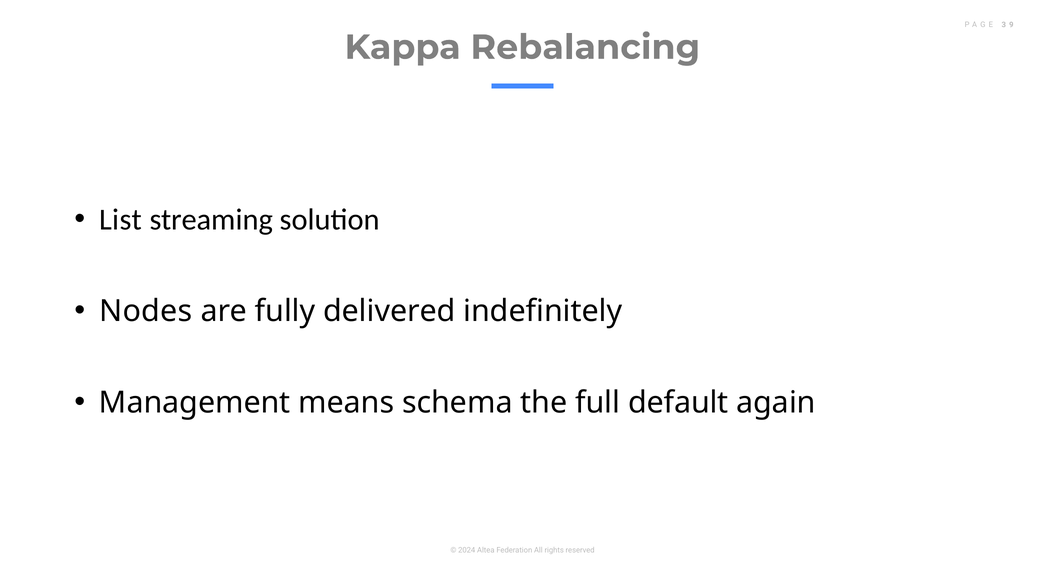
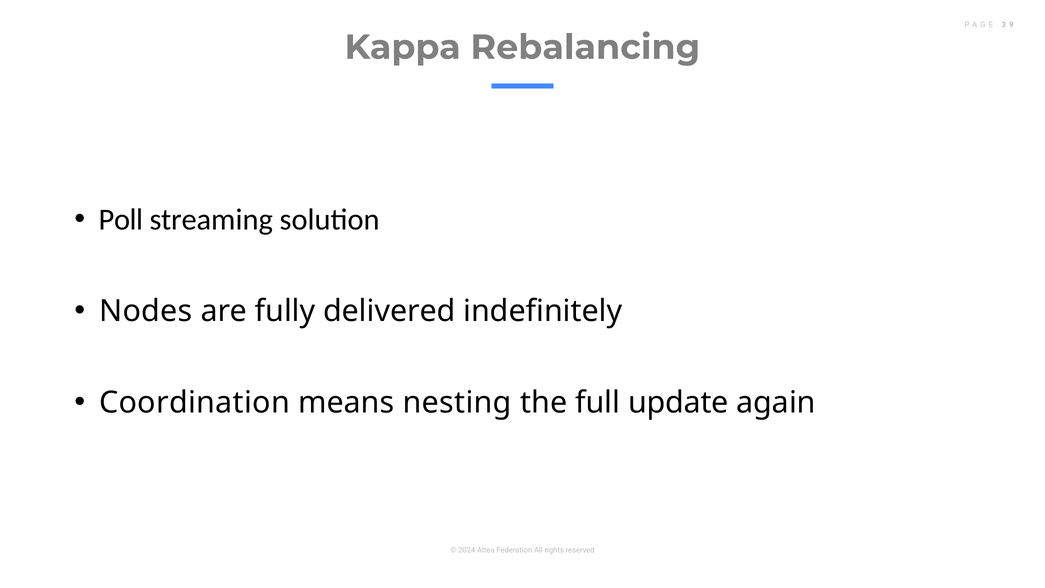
List: List -> Poll
Management: Management -> Coordination
schema: schema -> nesting
default: default -> update
